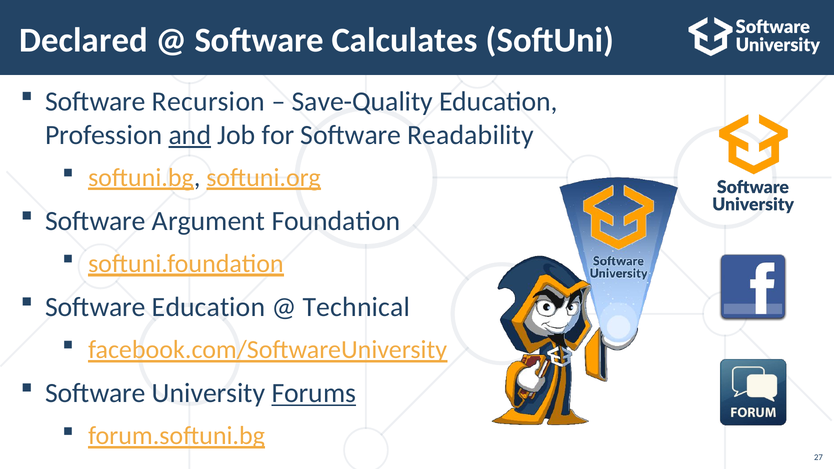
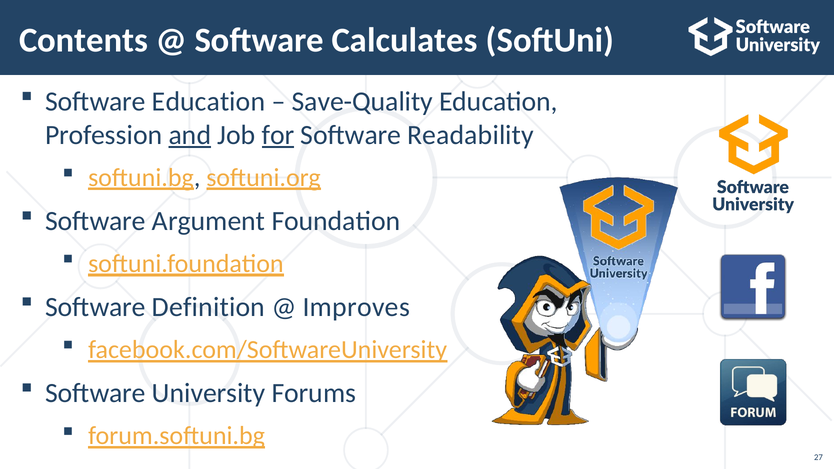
Declared: Declared -> Contents
Software Recursion: Recursion -> Education
for underline: none -> present
Software Education: Education -> Definition
Technical: Technical -> Improves
Forums underline: present -> none
